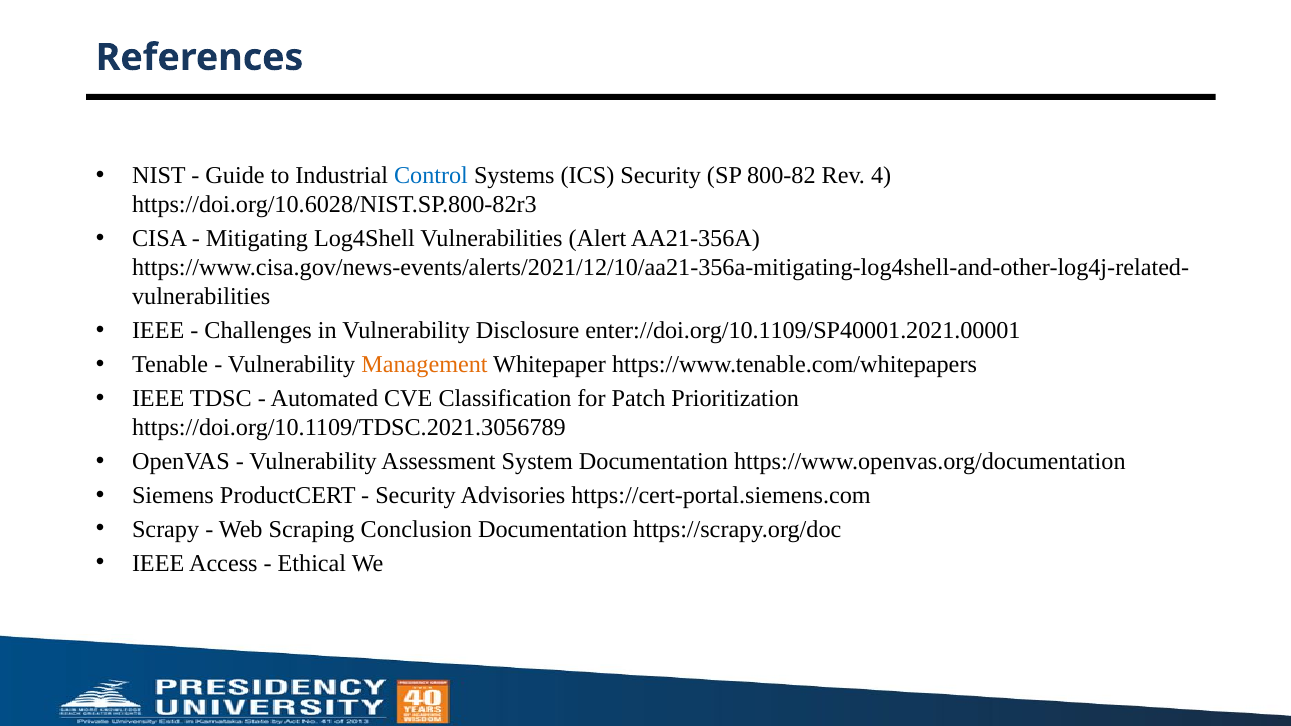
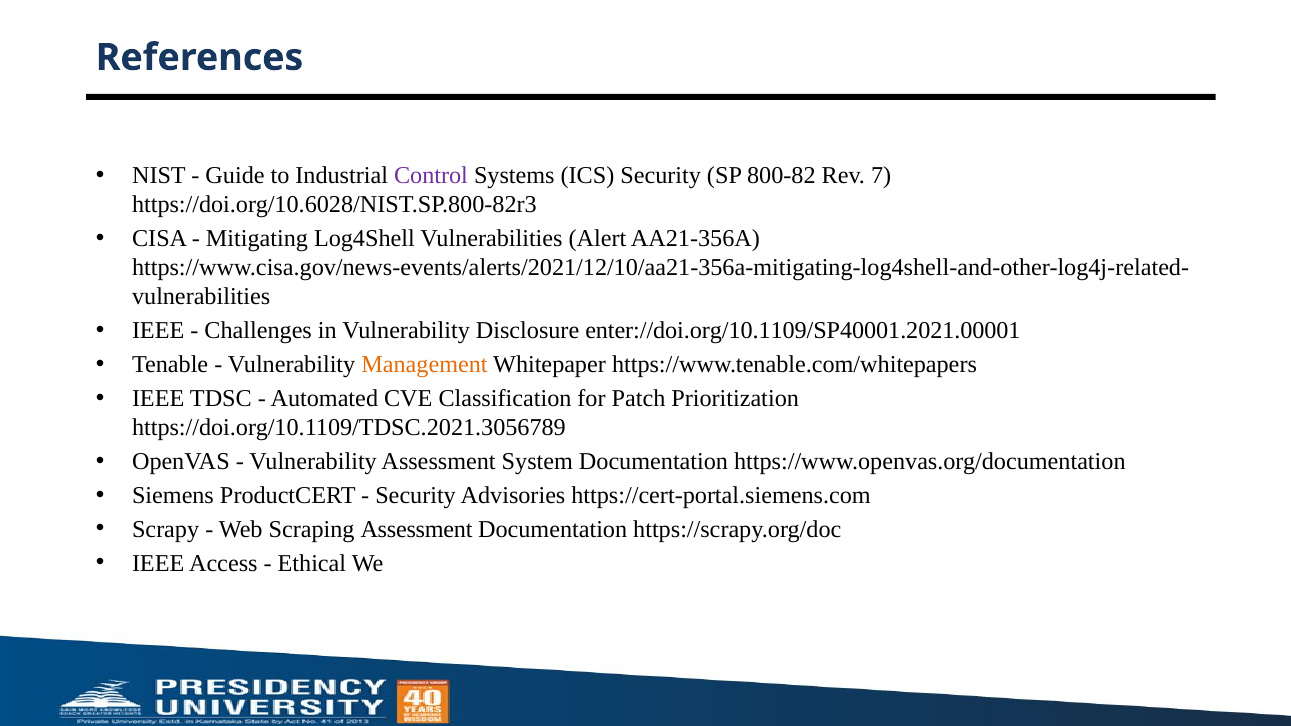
Control colour: blue -> purple
4: 4 -> 7
Scraping Conclusion: Conclusion -> Assessment
